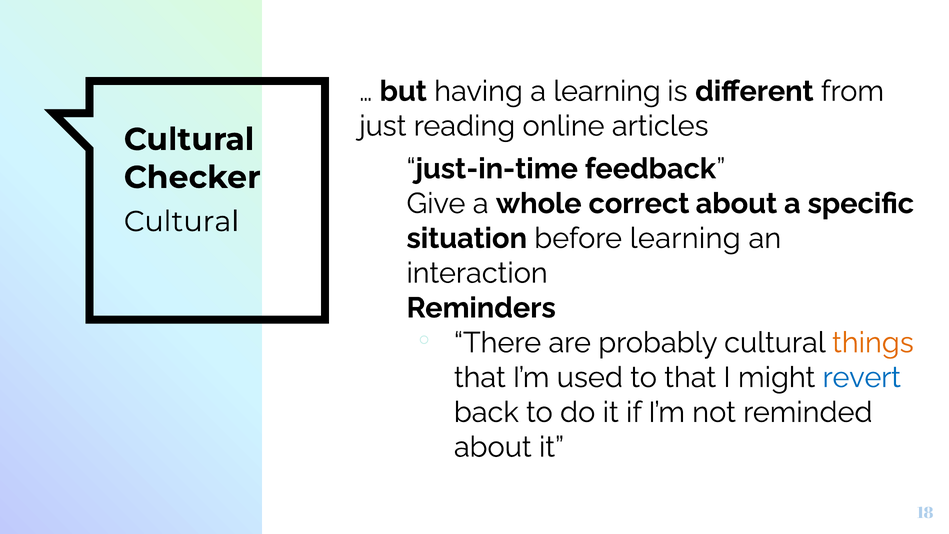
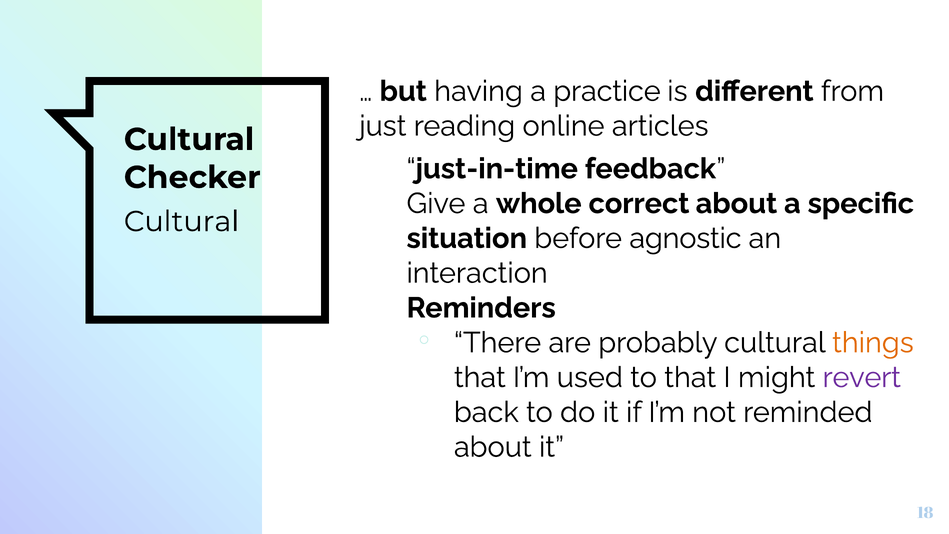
a learning: learning -> practice
before learning: learning -> agnostic
revert colour: blue -> purple
